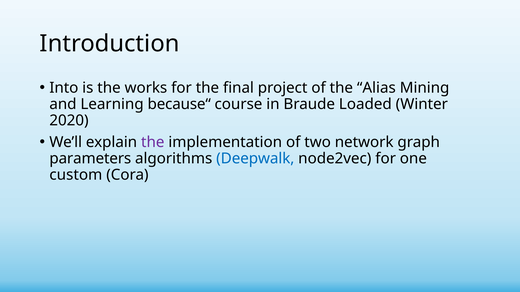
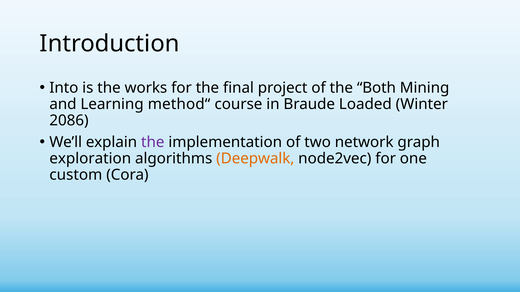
Alias: Alias -> Both
because“: because“ -> method“
2020: 2020 -> 2086
parameters: parameters -> exploration
Deepwalk colour: blue -> orange
